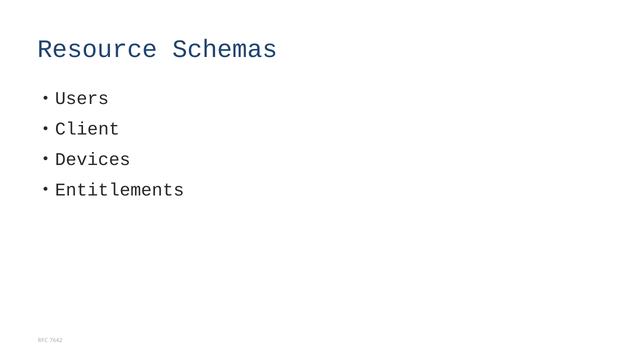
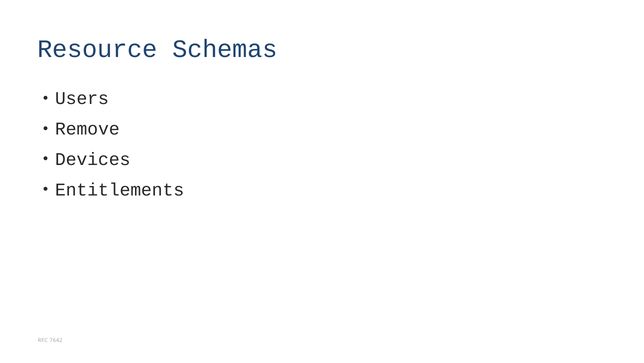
Client: Client -> Remove
